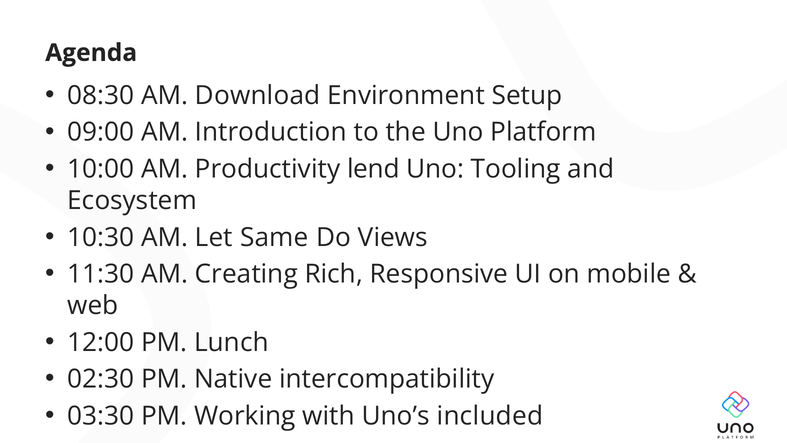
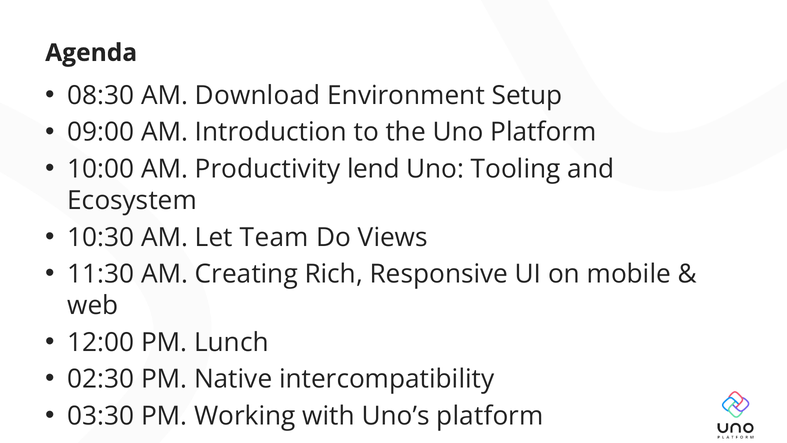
Same: Same -> Team
Uno’s included: included -> platform
